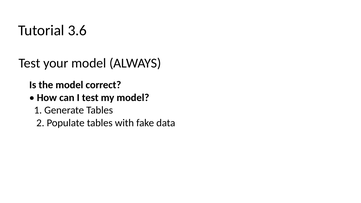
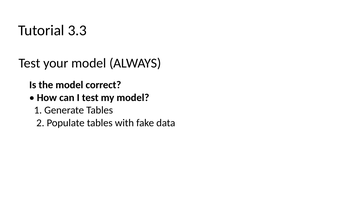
3.6: 3.6 -> 3.3
